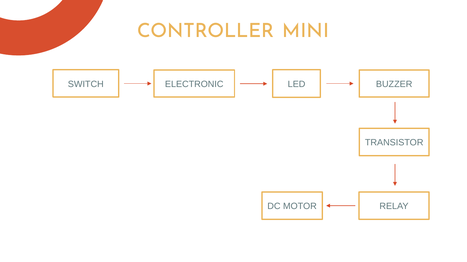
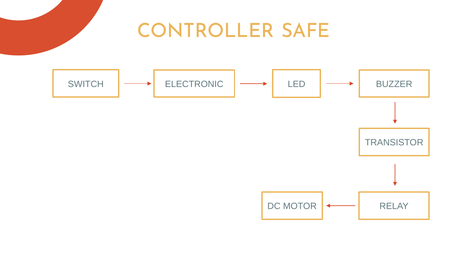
MINI: MINI -> SAFE
